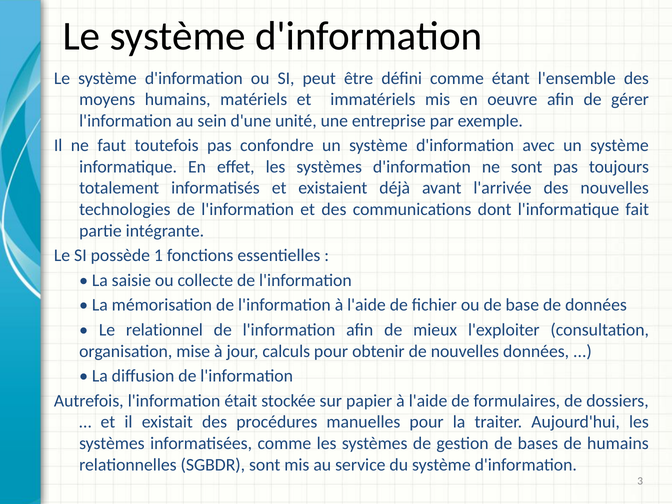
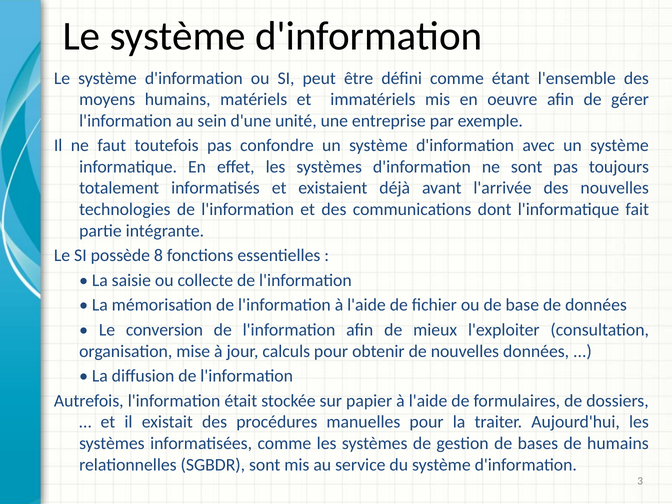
1: 1 -> 8
relationnel: relationnel -> conversion
